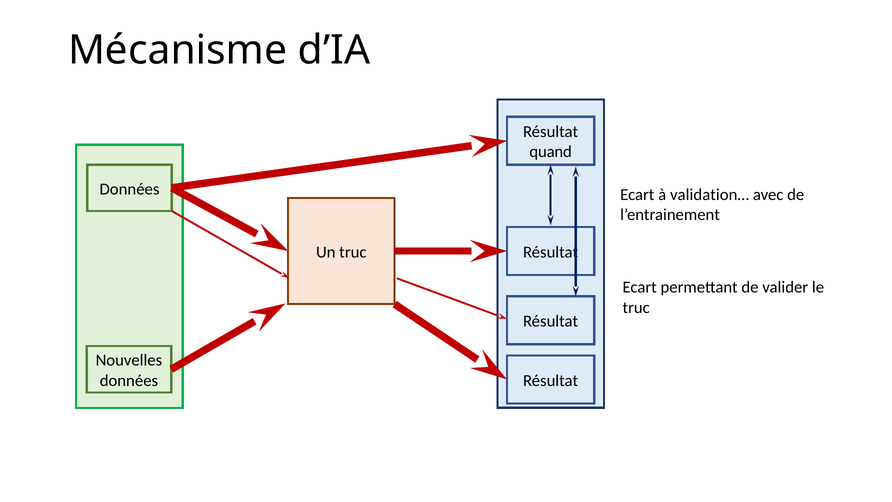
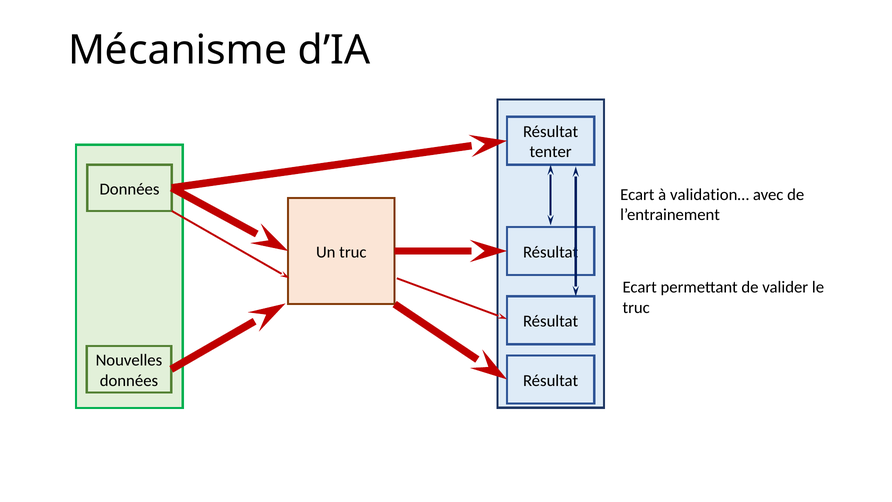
quand: quand -> tenter
